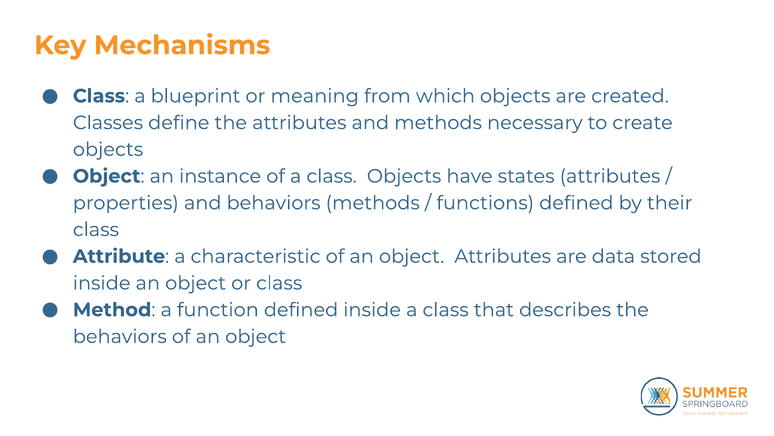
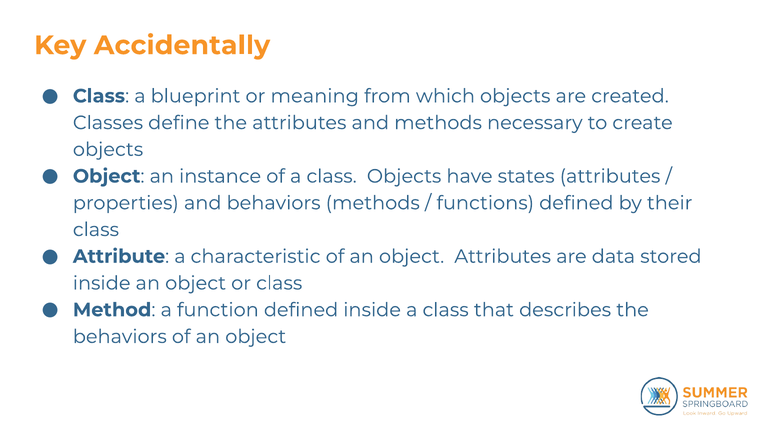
Mechanisms: Mechanisms -> Accidentally
